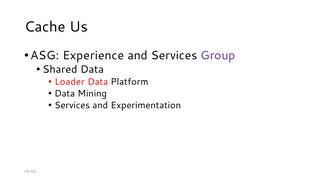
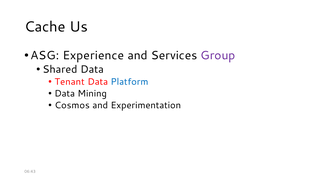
Loader: Loader -> Tenant
Platform colour: black -> blue
Services at (72, 105): Services -> Cosmos
